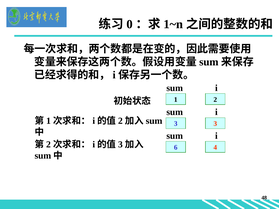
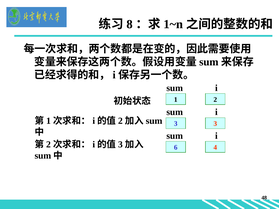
0: 0 -> 8
